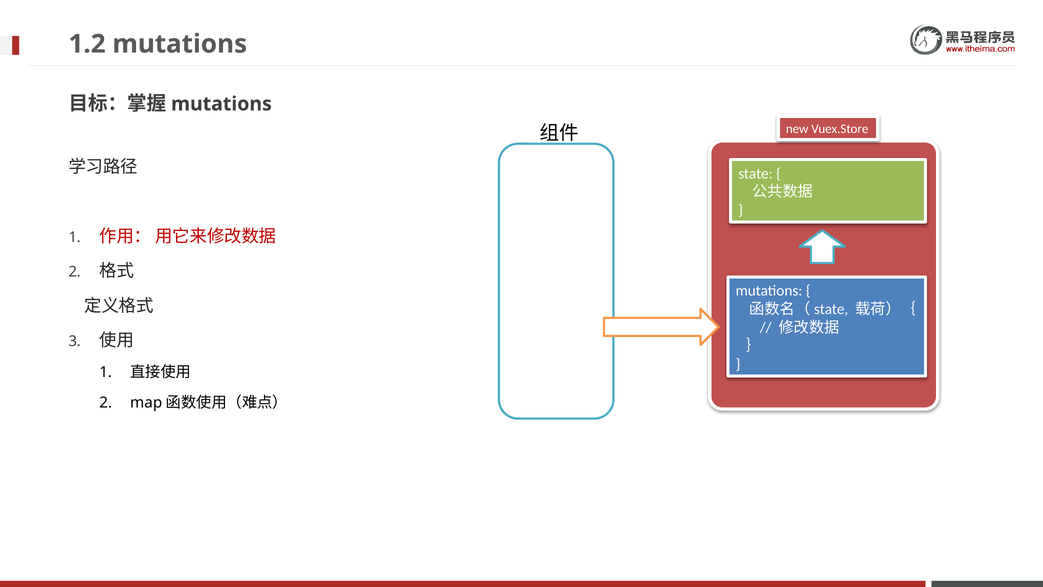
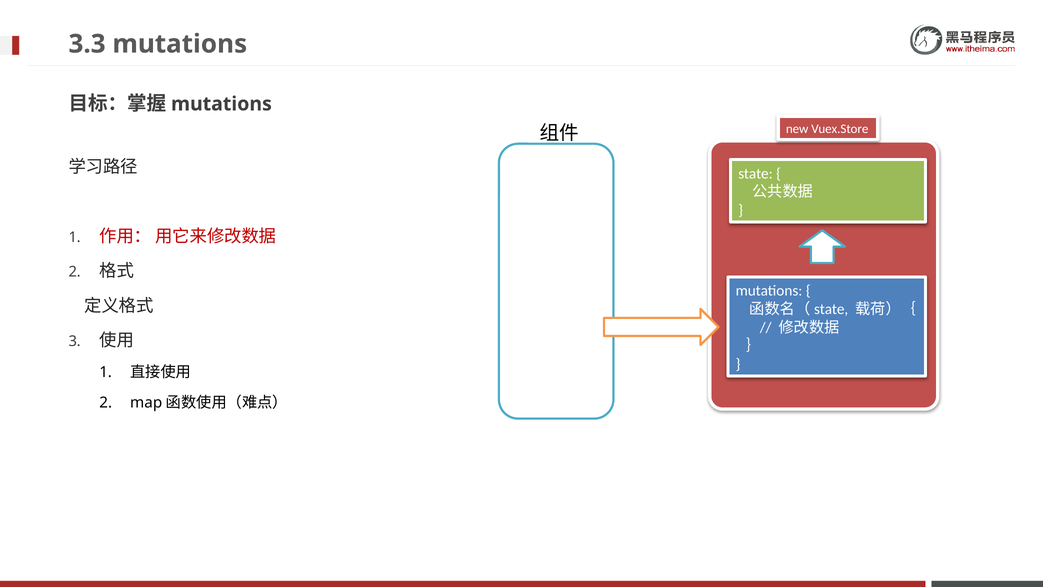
1.2: 1.2 -> 3.3
